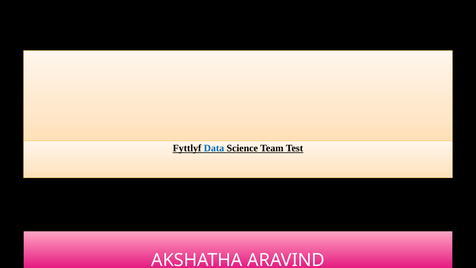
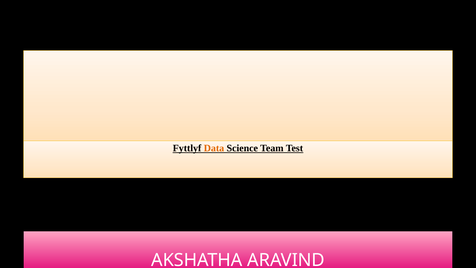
Data colour: blue -> orange
